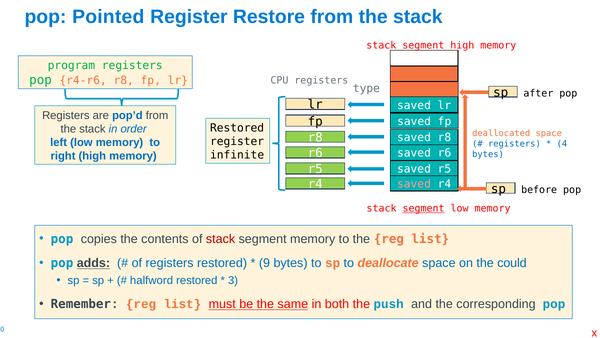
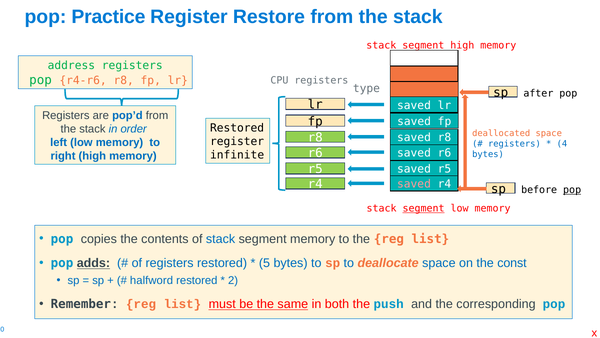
Pointed: Pointed -> Practice
program: program -> address
pop at (572, 190) underline: none -> present
stack at (221, 239) colour: red -> blue
9: 9 -> 5
could: could -> const
3: 3 -> 2
